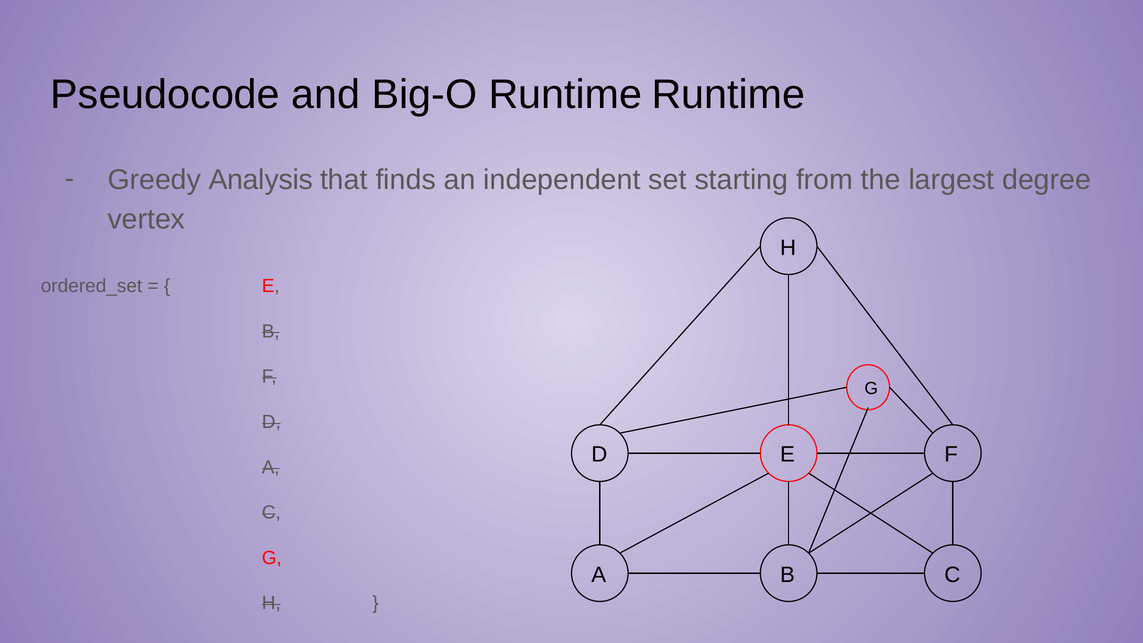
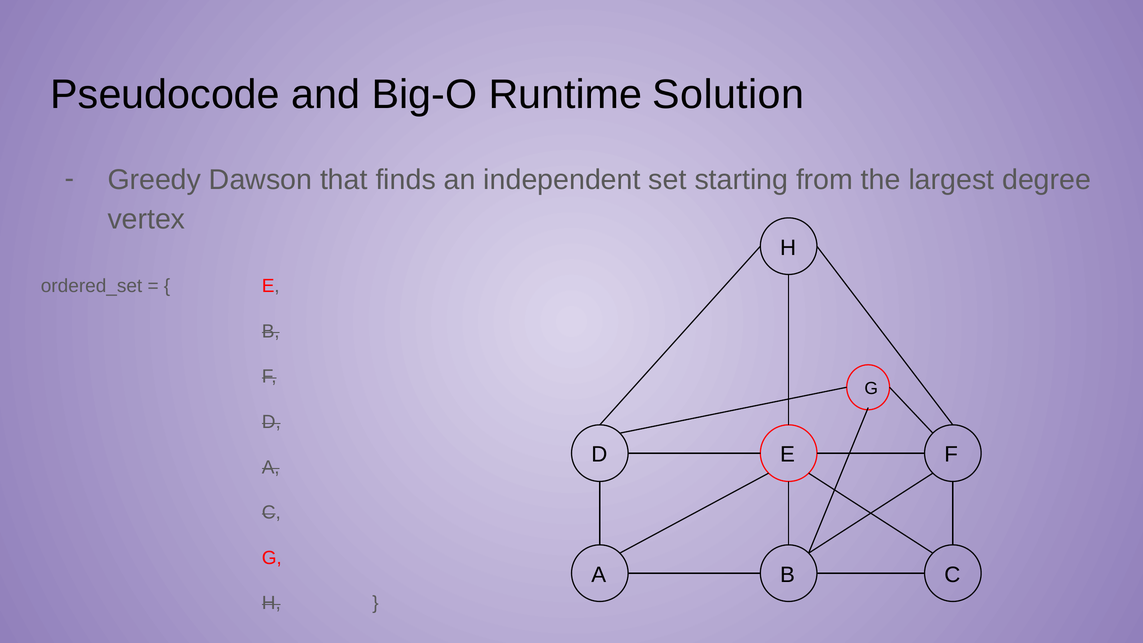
Runtime Runtime: Runtime -> Solution
Analysis: Analysis -> Dawson
